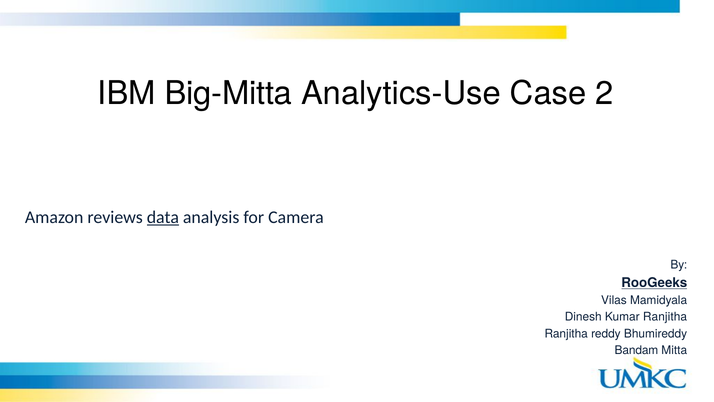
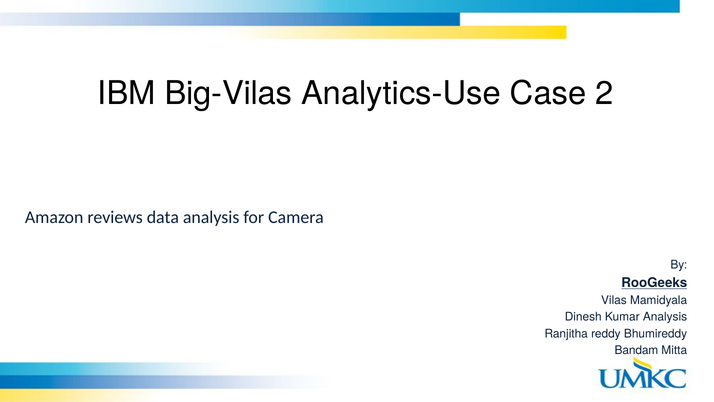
Big-Mitta: Big-Mitta -> Big-Vilas
data underline: present -> none
Kumar Ranjitha: Ranjitha -> Analysis
